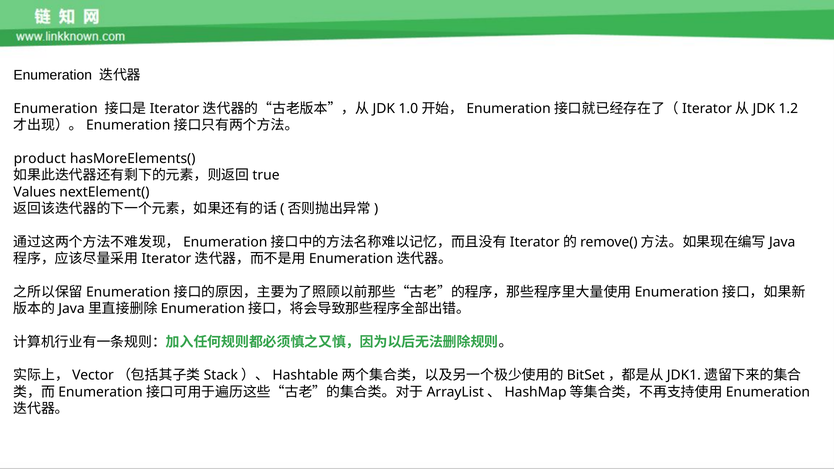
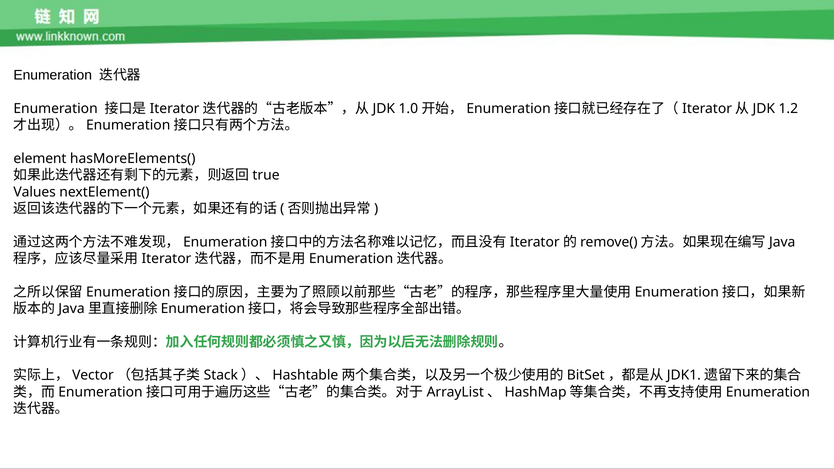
product: product -> element
